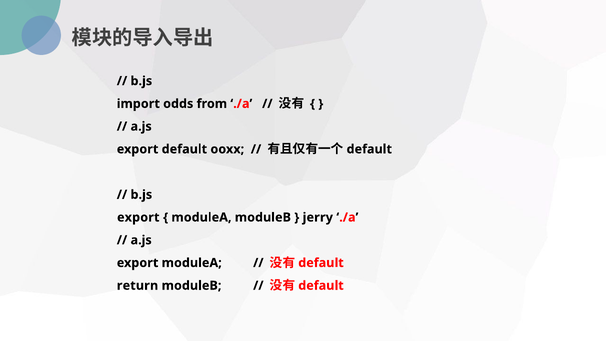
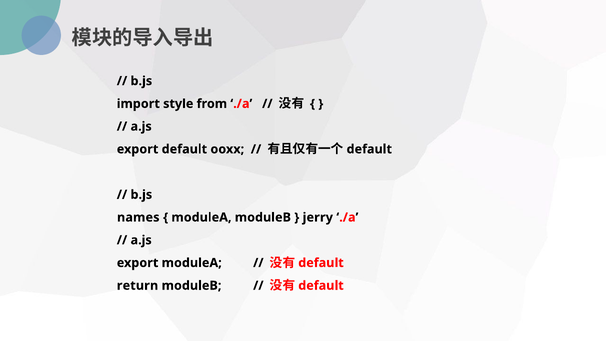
odds: odds -> style
export at (138, 217): export -> names
